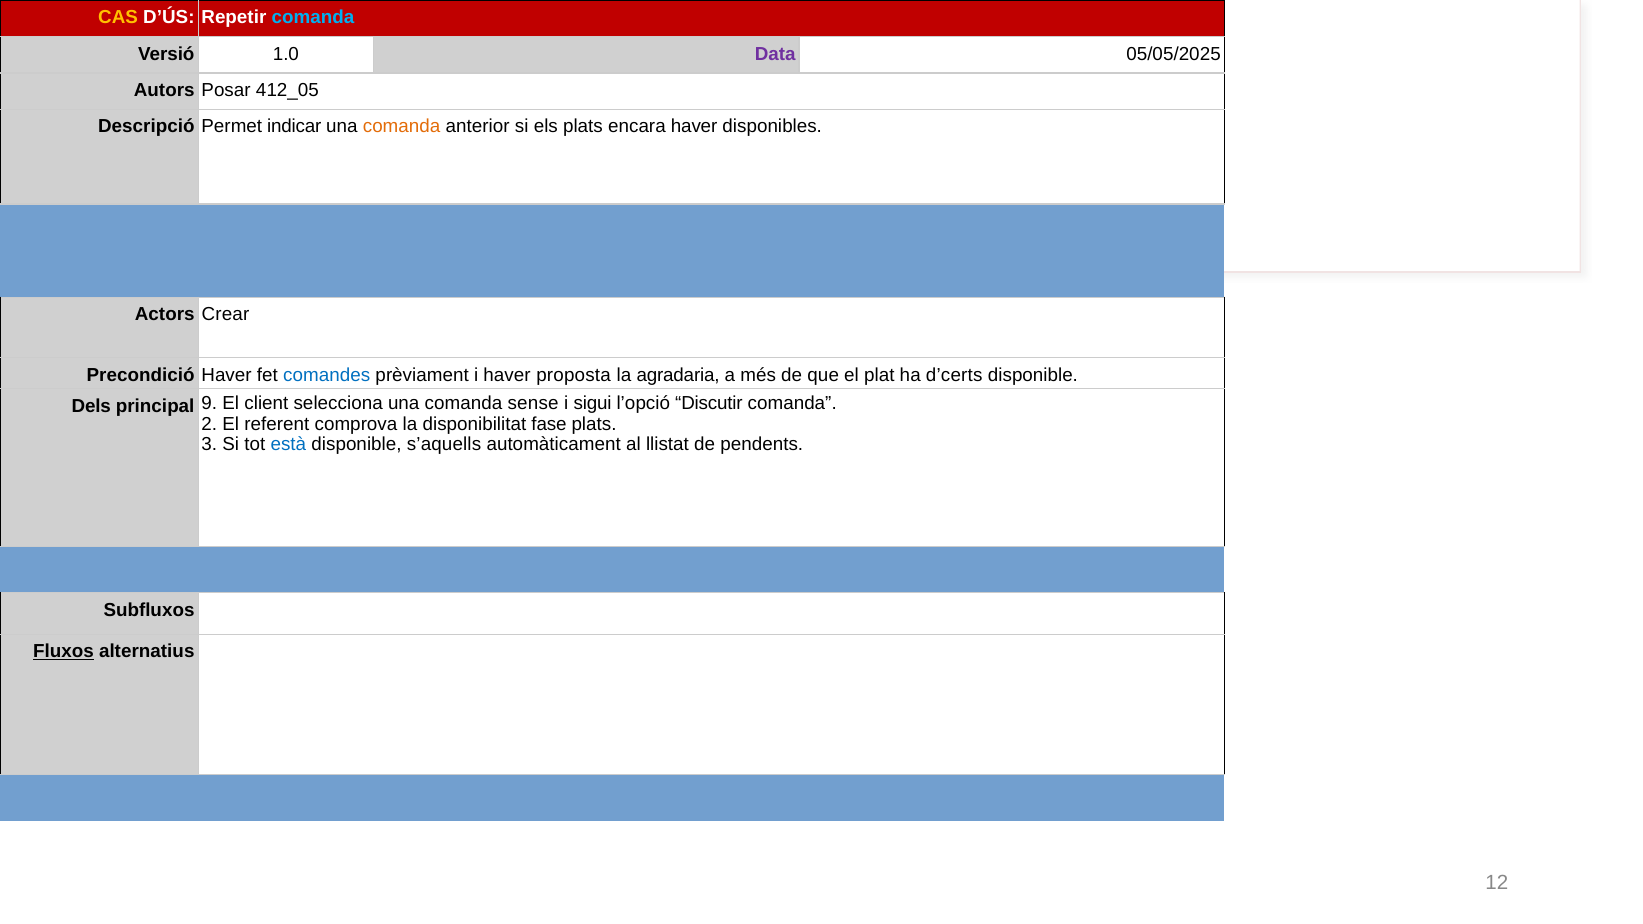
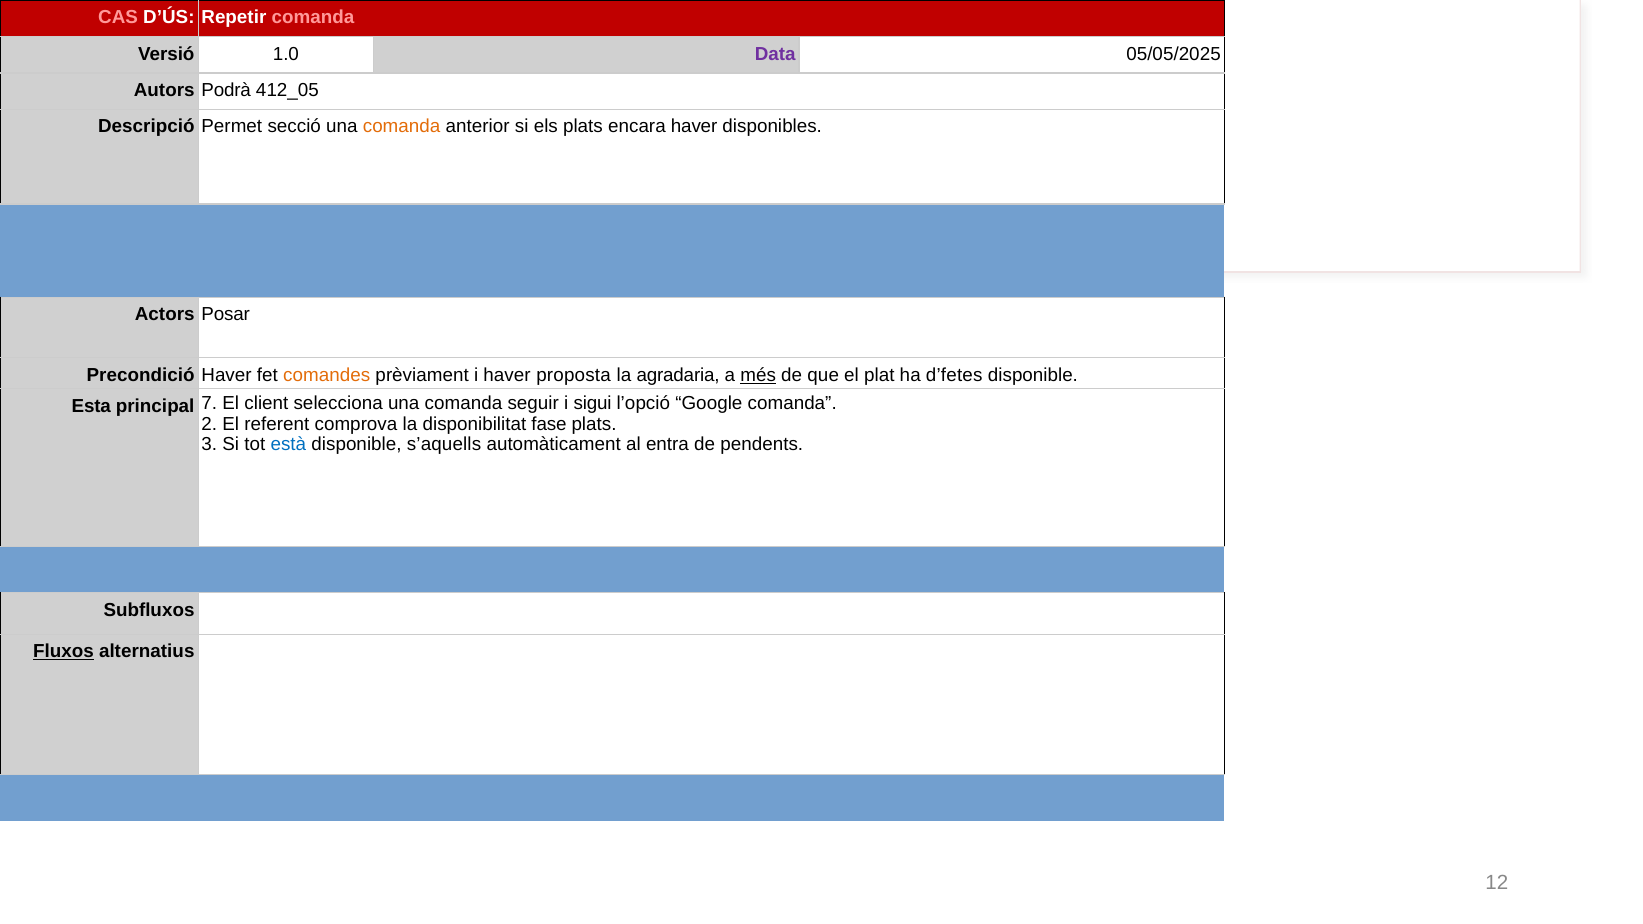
CAS colour: yellow -> pink
comanda at (313, 17) colour: light blue -> pink
Posar: Posar -> Podrà
indicar: indicar -> secció
Crear: Crear -> Posar
comandes colour: blue -> orange
més underline: none -> present
d’certs: d’certs -> d’fetes
Dels: Dels -> Esta
9: 9 -> 7
sense: sense -> seguir
Discutir: Discutir -> Google
llistat: llistat -> entra
